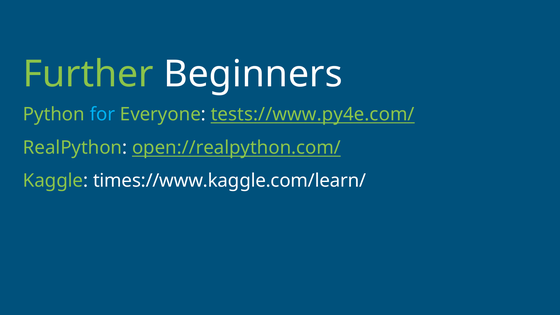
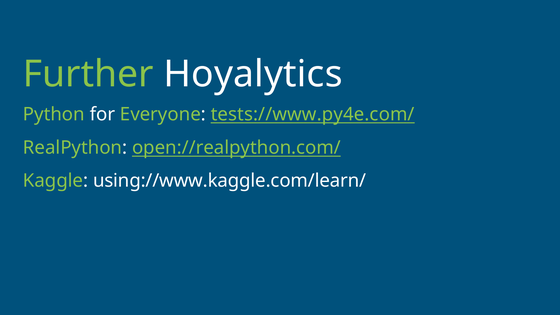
Beginners: Beginners -> Hoyalytics
for colour: light blue -> white
times://www.kaggle.com/learn/: times://www.kaggle.com/learn/ -> using://www.kaggle.com/learn/
